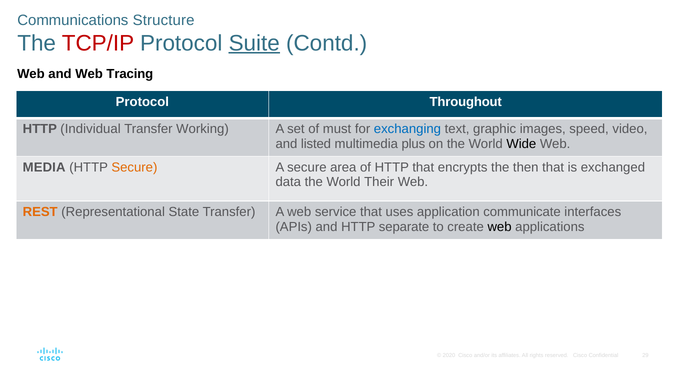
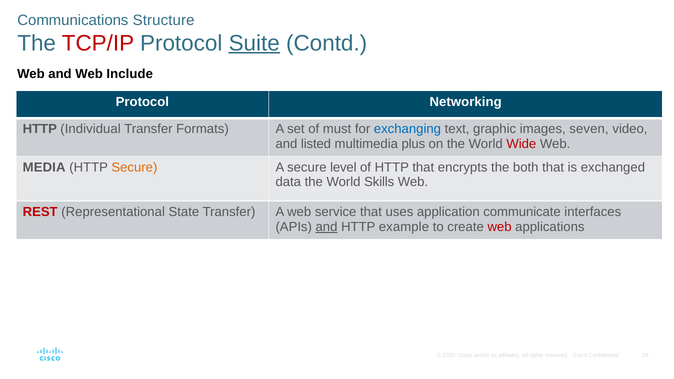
Tracing: Tracing -> Include
Throughout: Throughout -> Networking
Working: Working -> Formats
speed: speed -> seven
Wide colour: black -> red
area: area -> level
then: then -> both
Their: Their -> Skills
REST colour: orange -> red
and at (326, 227) underline: none -> present
separate: separate -> example
web at (500, 227) colour: black -> red
